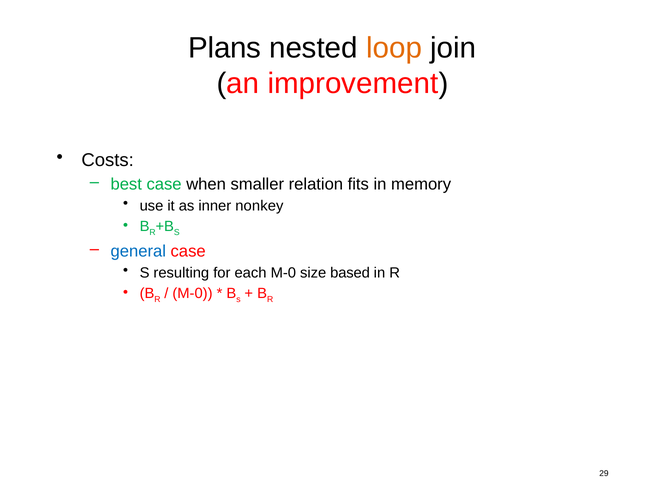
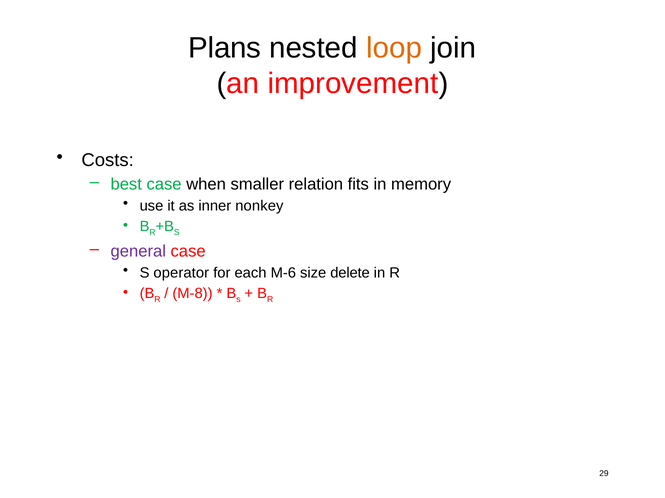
general colour: blue -> purple
resulting: resulting -> operator
each M-0: M-0 -> M-6
based: based -> delete
M-0 at (192, 294): M-0 -> M-8
